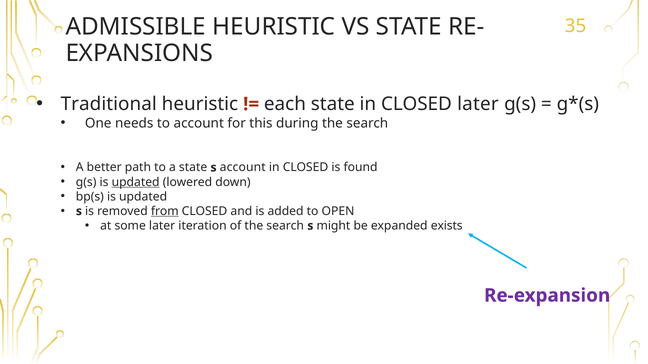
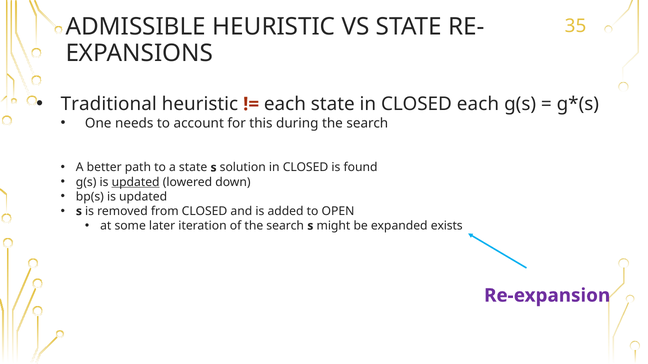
CLOSED later: later -> each
s account: account -> solution
from underline: present -> none
